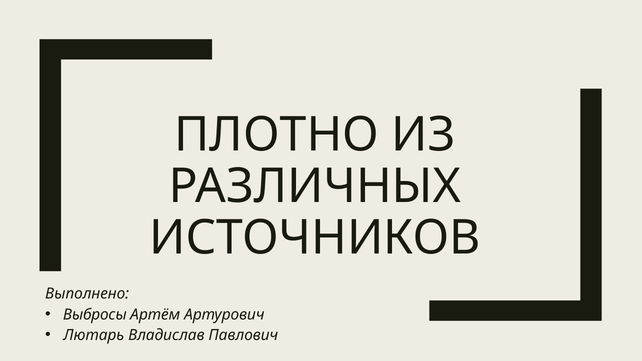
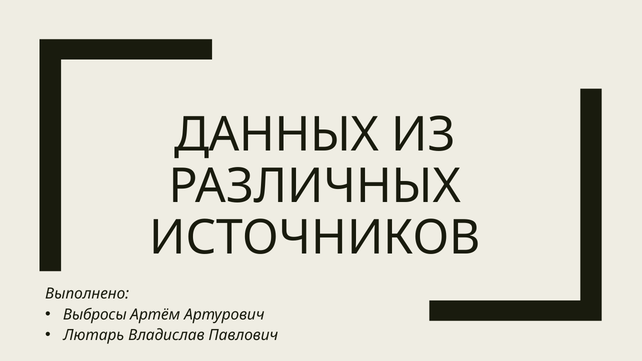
ПЛОТНО: ПЛОТНО -> ДАННЫХ
